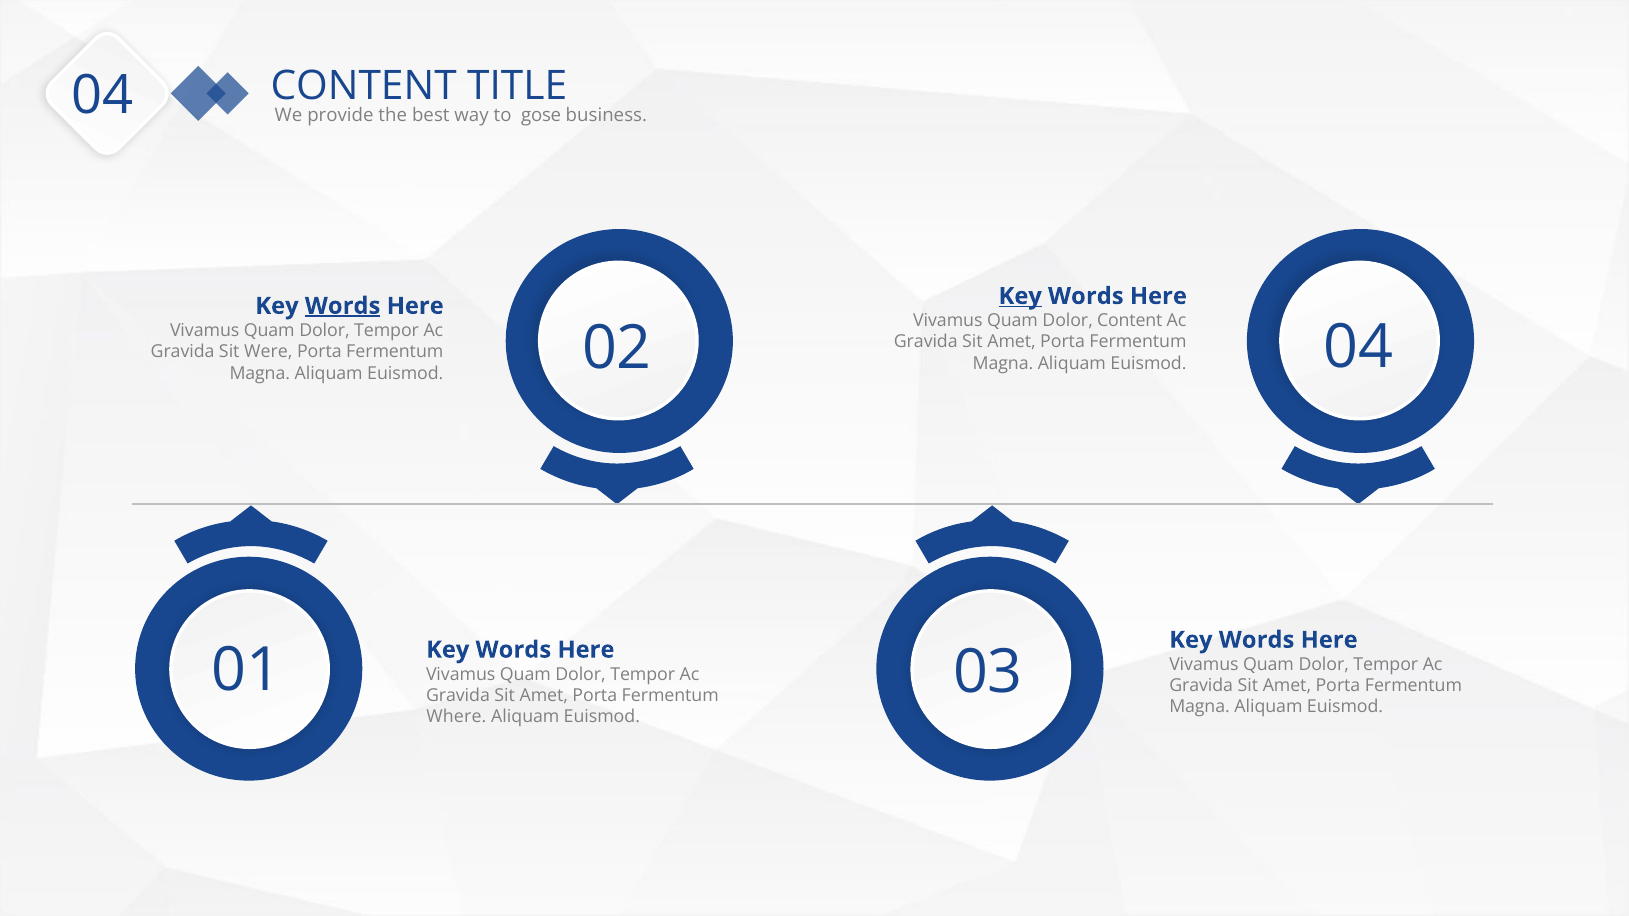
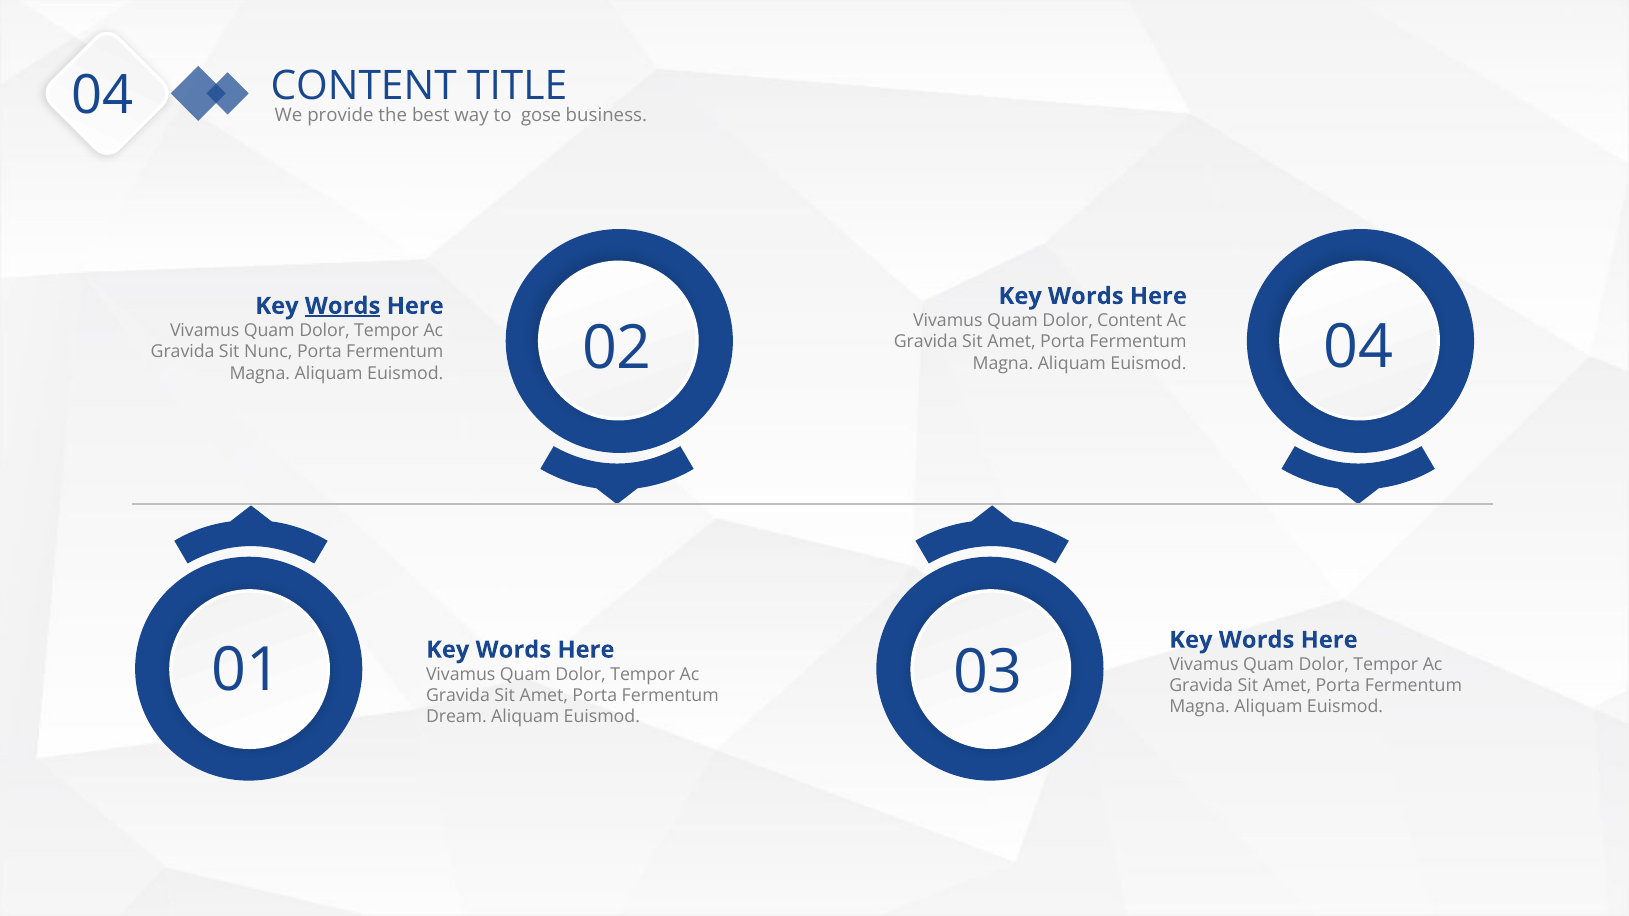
Key at (1020, 296) underline: present -> none
Were: Were -> Nunc
Where: Where -> Dream
